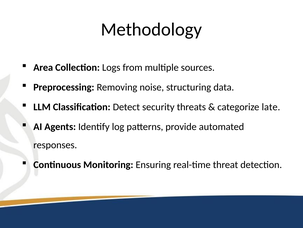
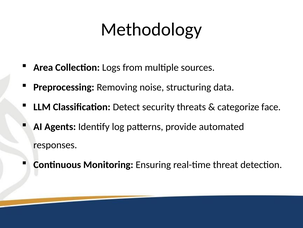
late: late -> face
